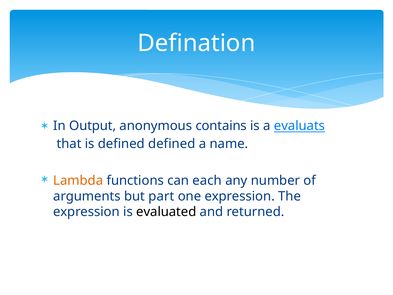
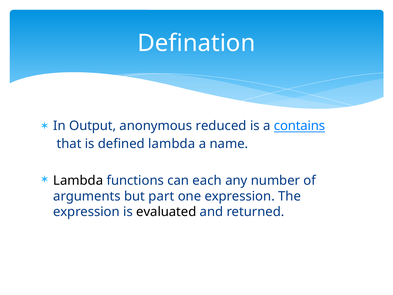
contains: contains -> reduced
evaluats: evaluats -> contains
defined defined: defined -> lambda
Lambda at (78, 180) colour: orange -> black
